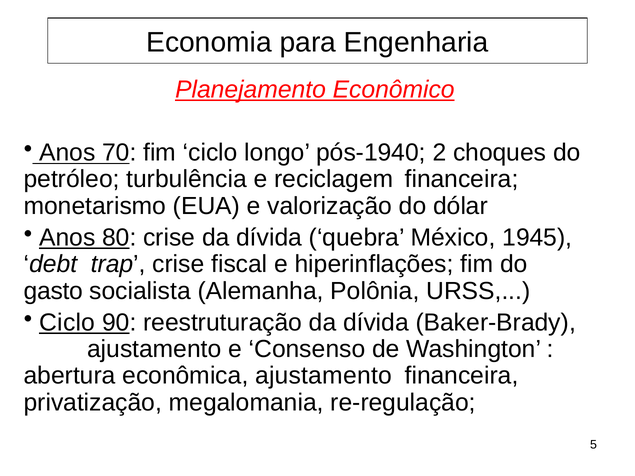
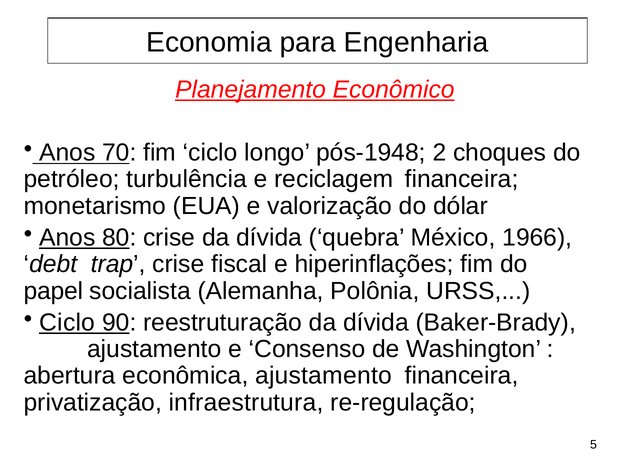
pós-1940: pós-1940 -> pós-1948
1945: 1945 -> 1966
gasto: gasto -> papel
megalomania: megalomania -> infraestrutura
